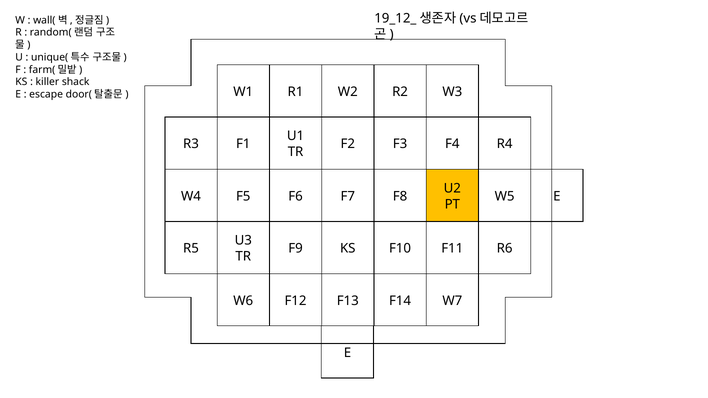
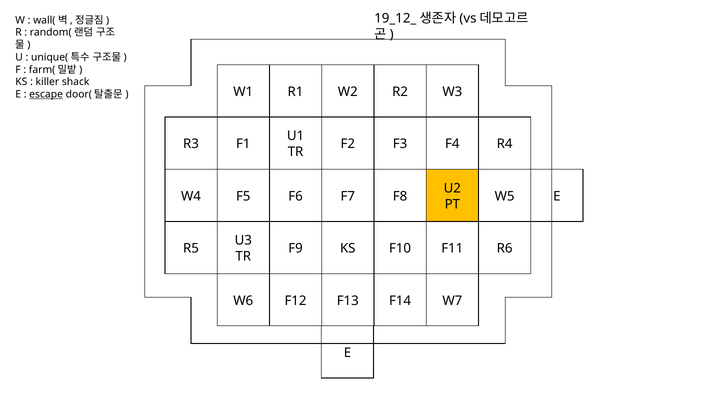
escape underline: none -> present
